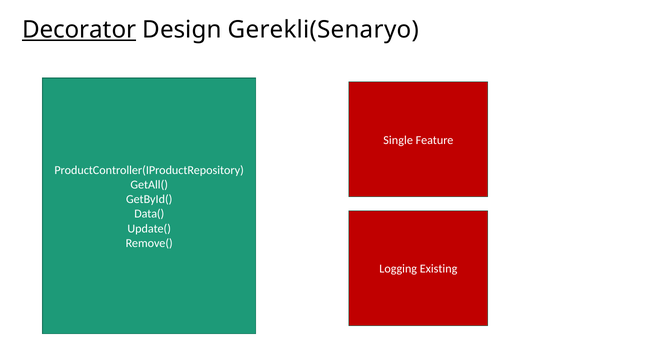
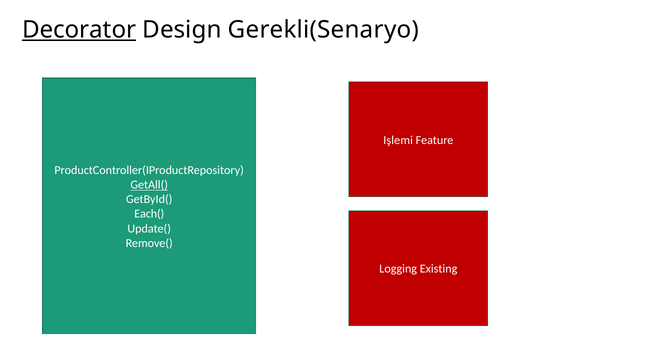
Single: Single -> Işlemi
GetAll( underline: none -> present
Data(: Data( -> Each(
